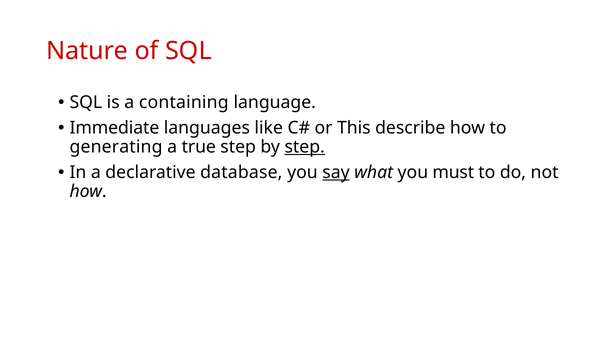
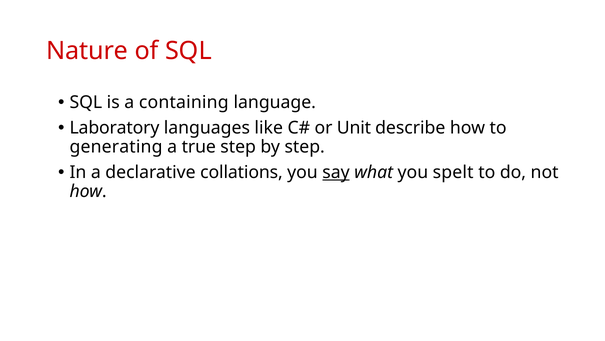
Immediate: Immediate -> Laboratory
This: This -> Unit
step at (305, 147) underline: present -> none
database: database -> collations
must: must -> spelt
